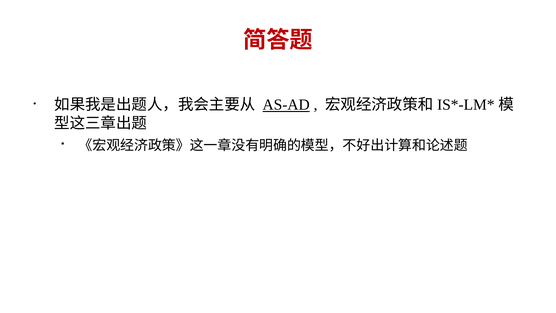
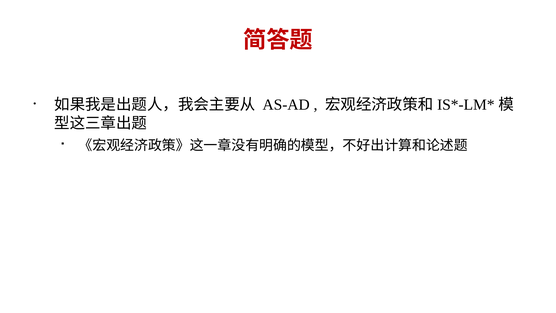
AS-AD underline: present -> none
